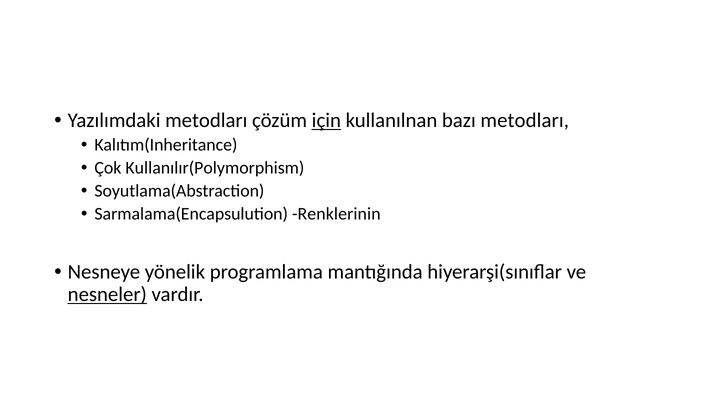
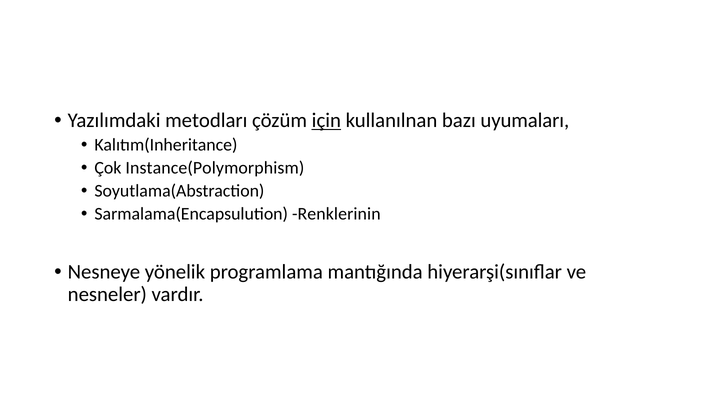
bazı metodları: metodları -> uyumaları
Kullanılır(Polymorphism: Kullanılır(Polymorphism -> Instance(Polymorphism
nesneler underline: present -> none
